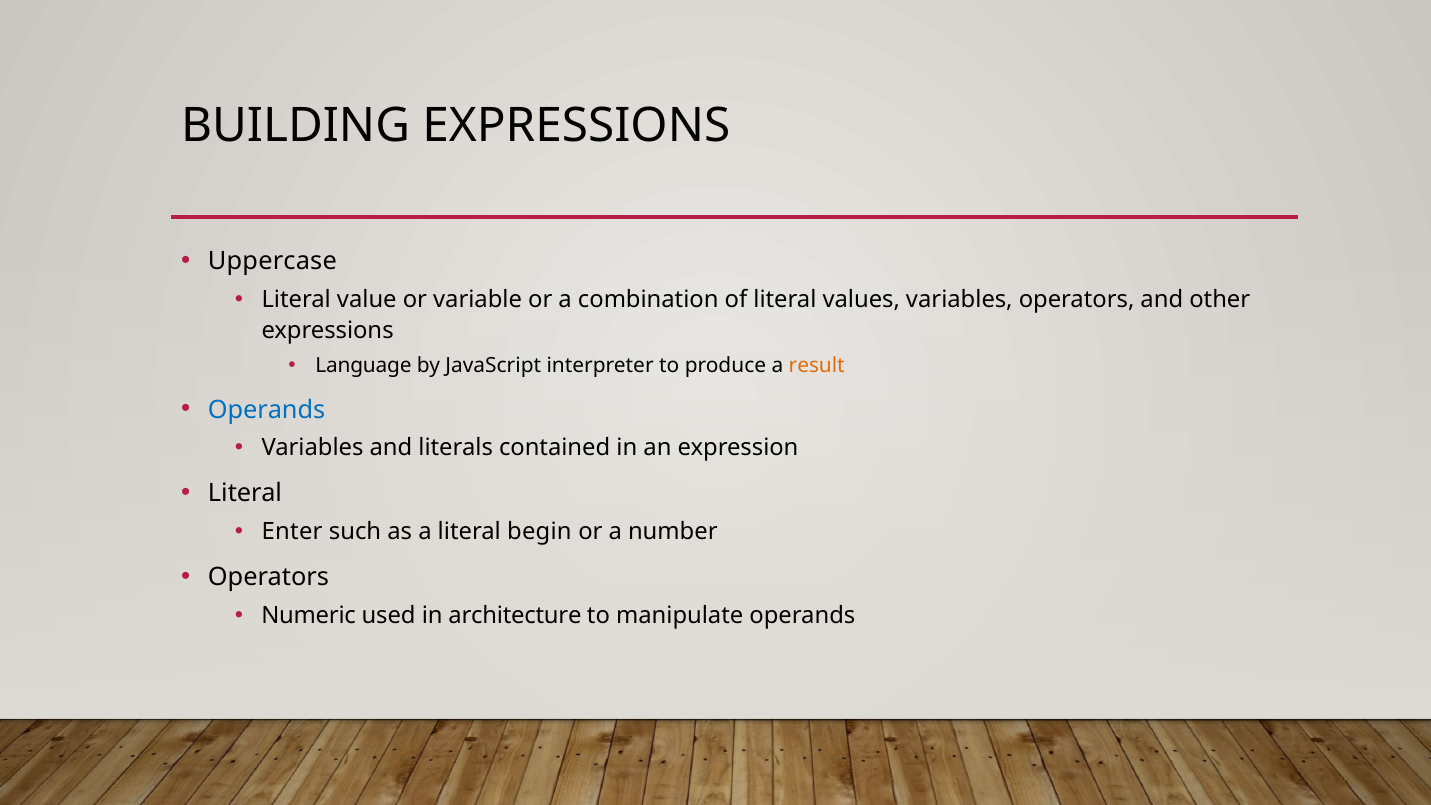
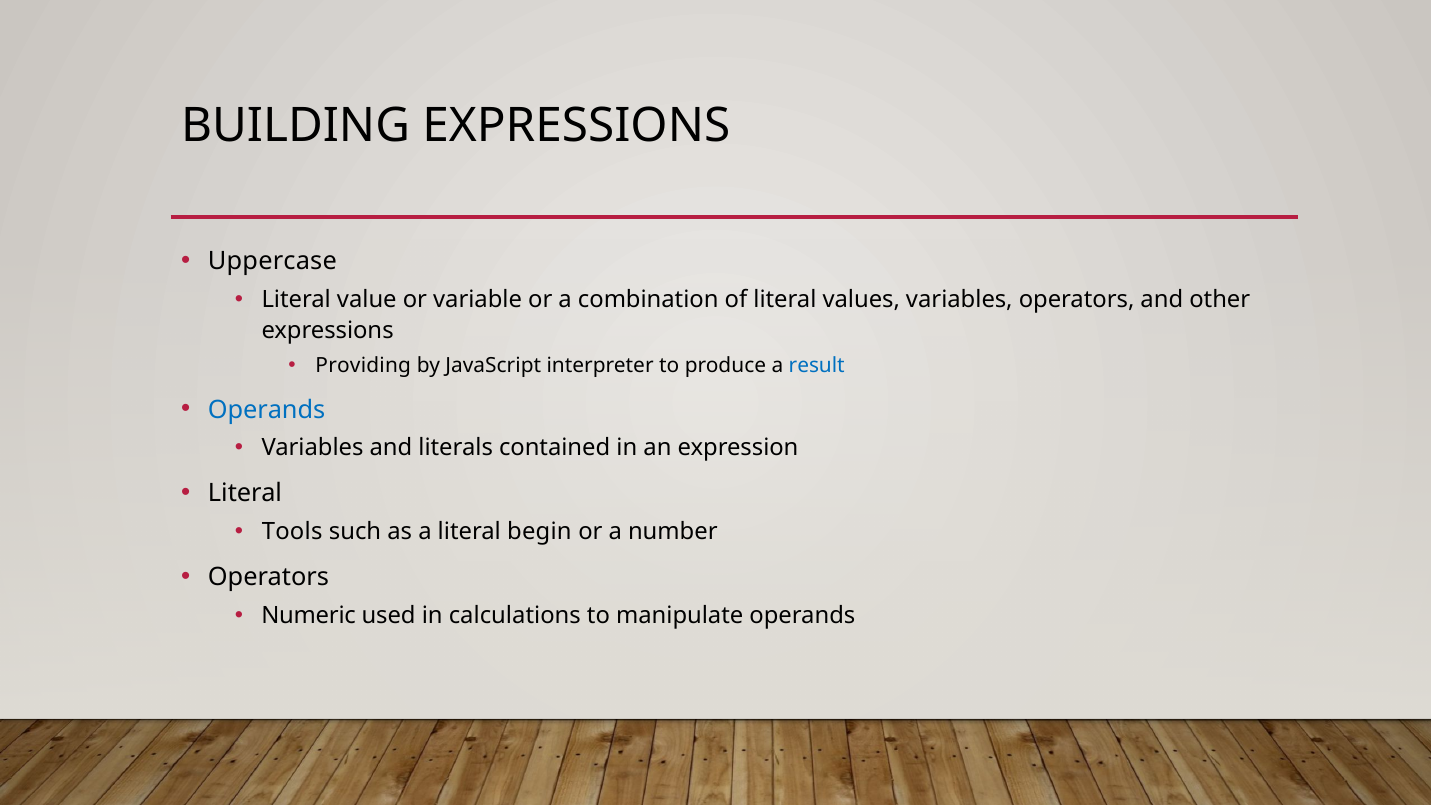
Language: Language -> Providing
result colour: orange -> blue
Enter: Enter -> Tools
architecture: architecture -> calculations
